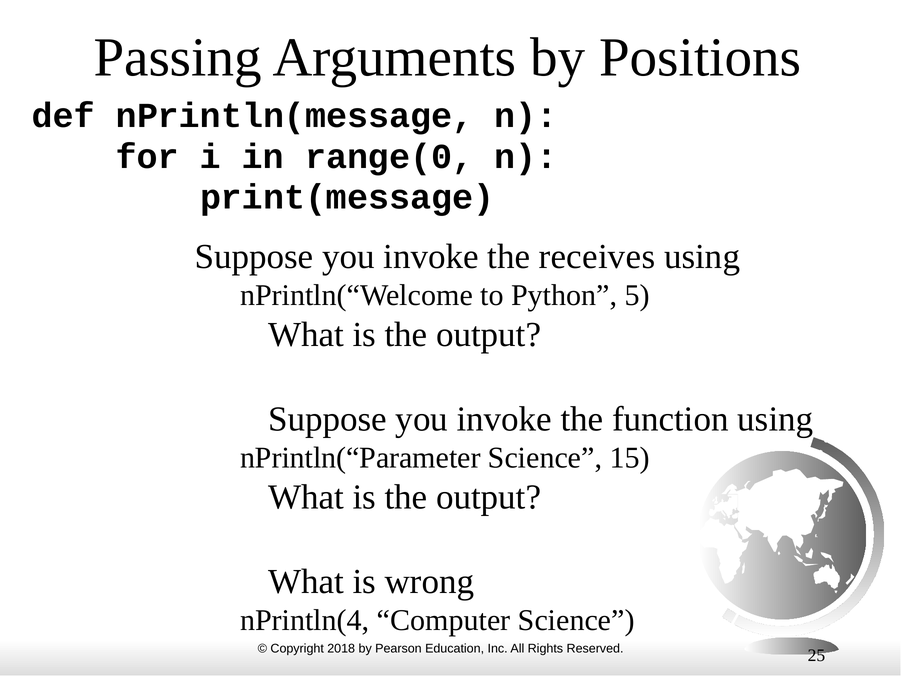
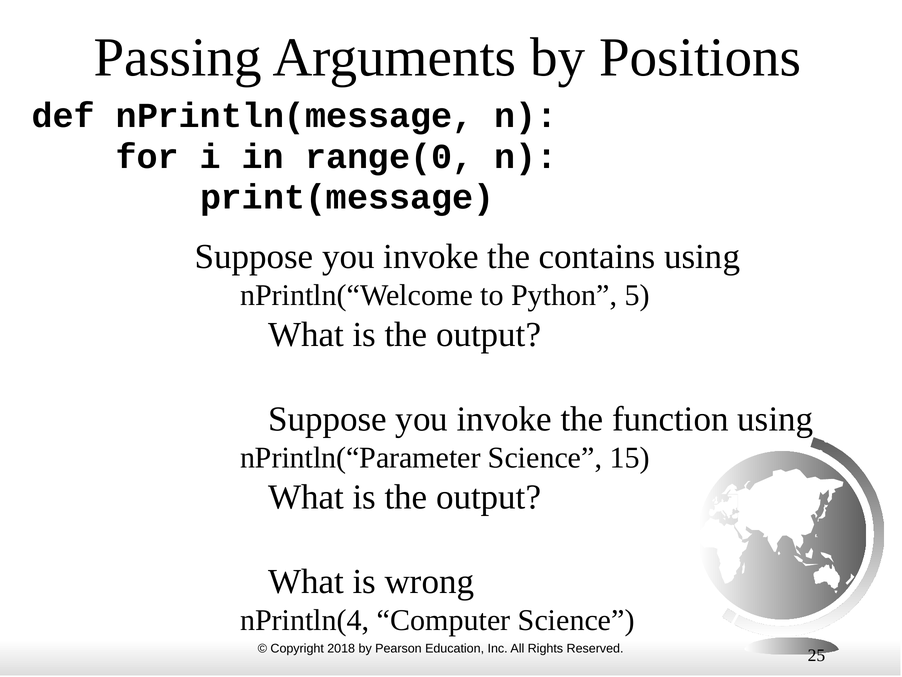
receives: receives -> contains
